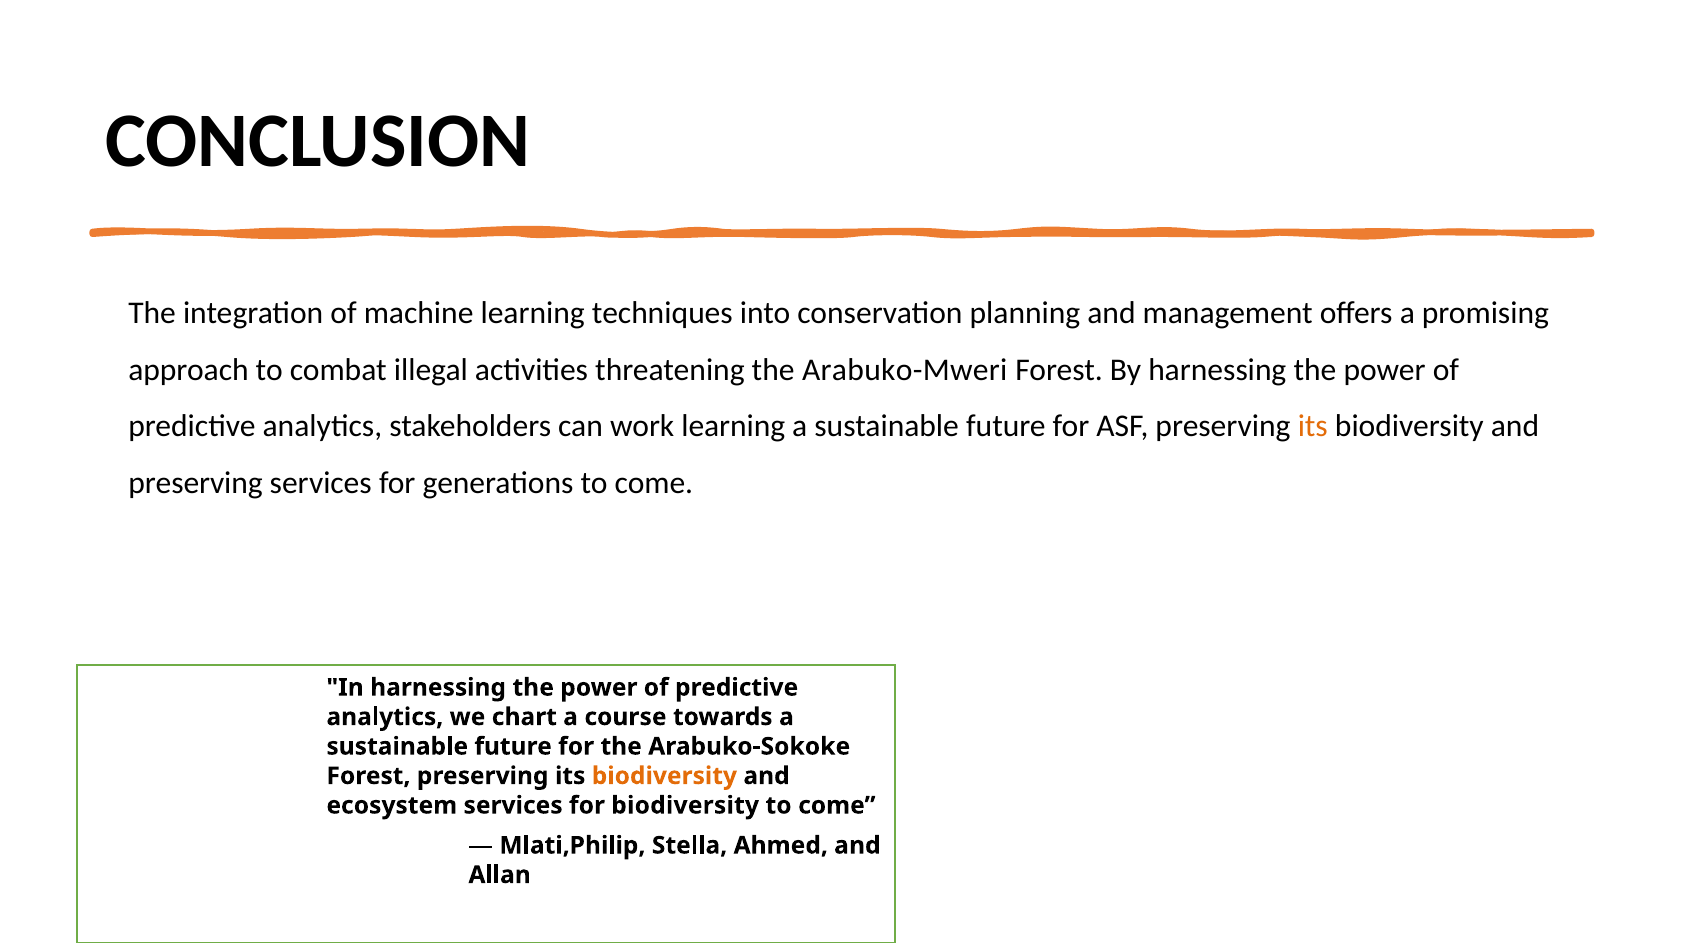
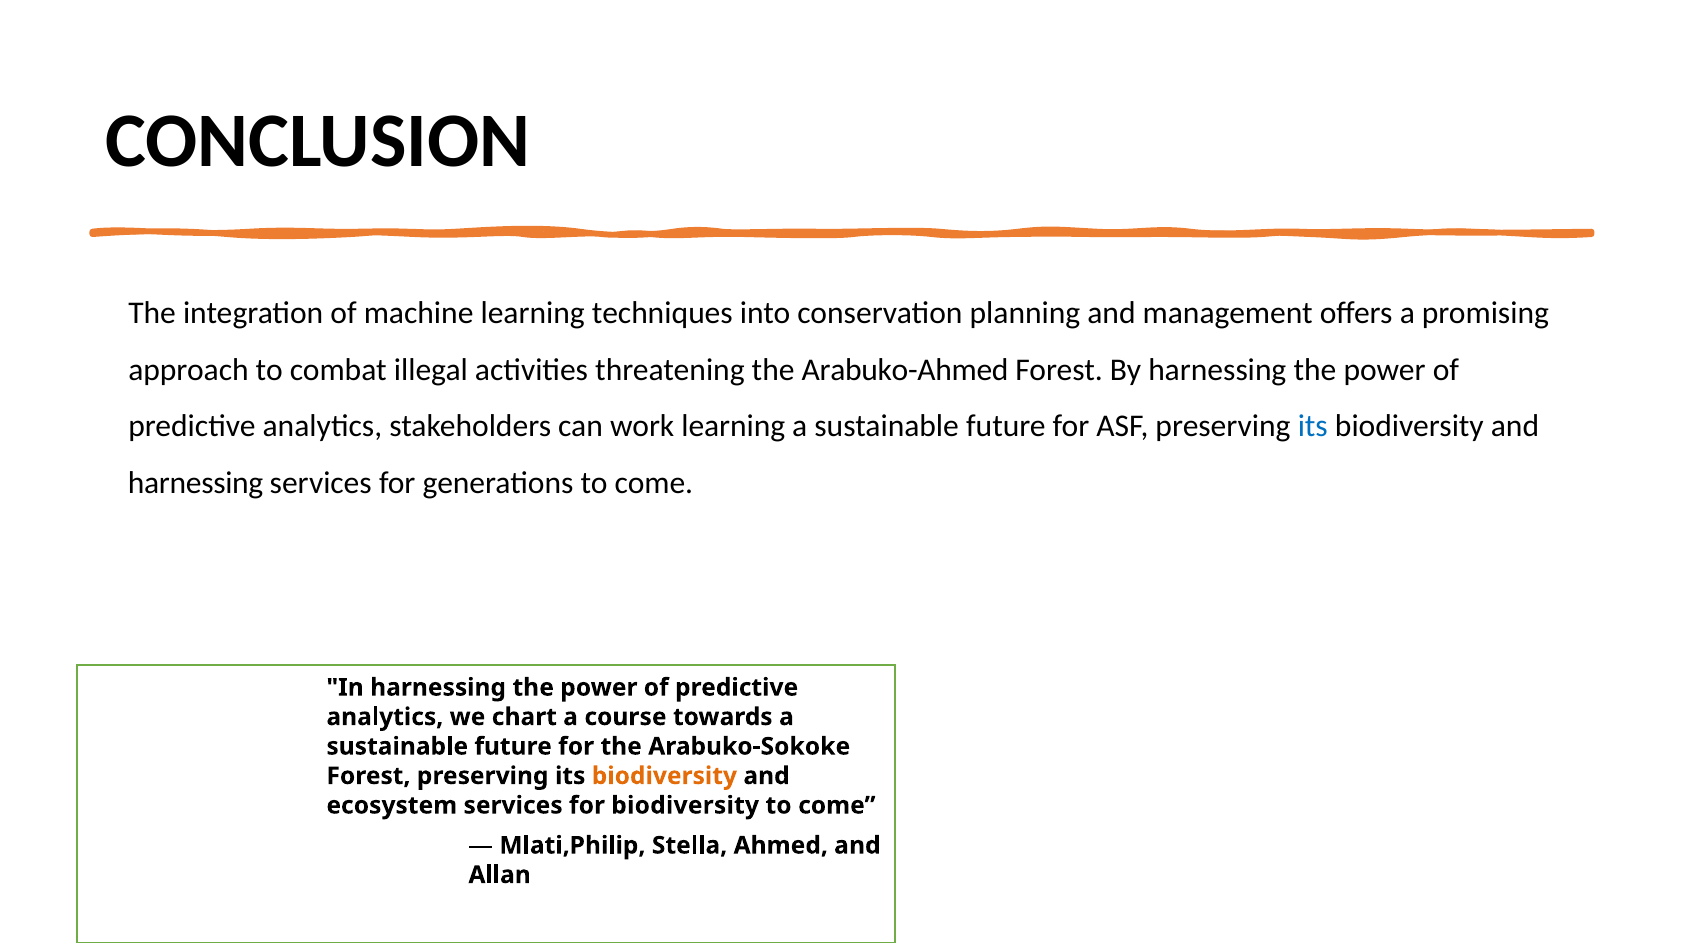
Arabuko-Mweri: Arabuko-Mweri -> Arabuko-Ahmed
its at (1313, 427) colour: orange -> blue
preserving at (195, 483): preserving -> harnessing
